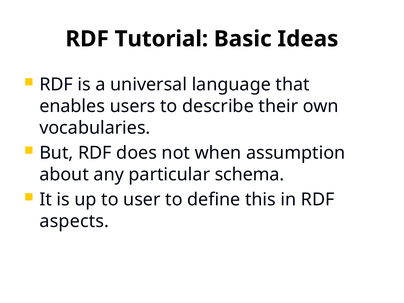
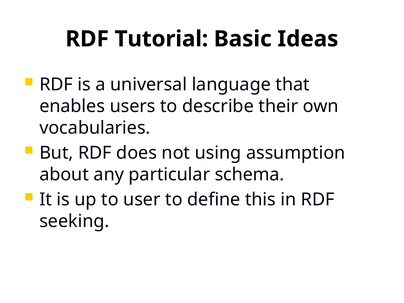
when: when -> using
aspects: aspects -> seeking
